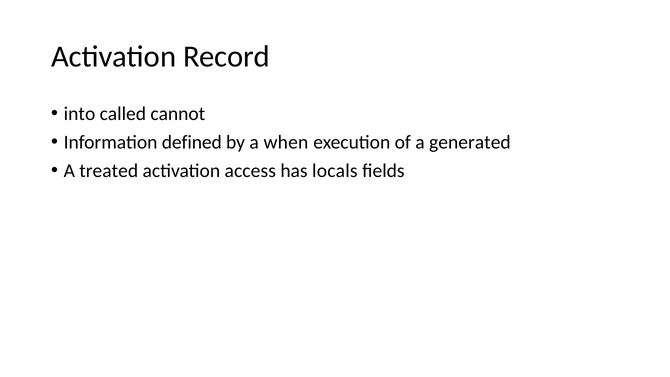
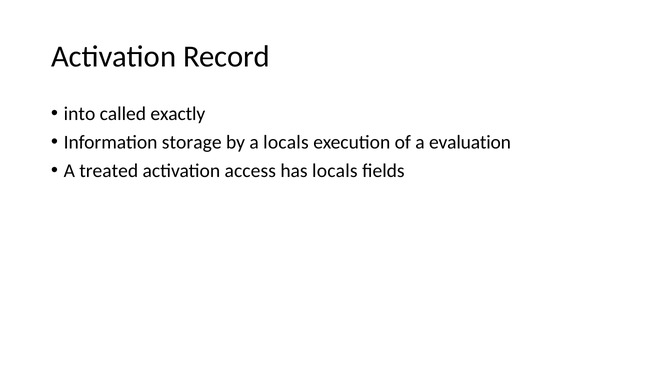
cannot: cannot -> exactly
defined: defined -> storage
a when: when -> locals
generated: generated -> evaluation
